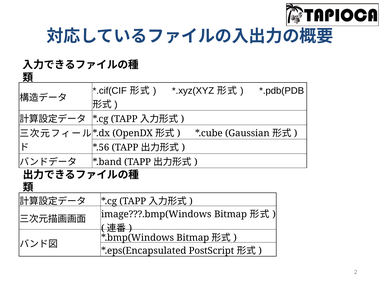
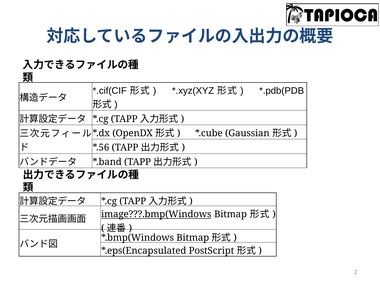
image???.bmp(Windows underline: none -> present
